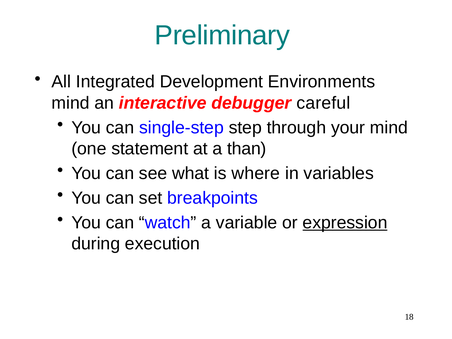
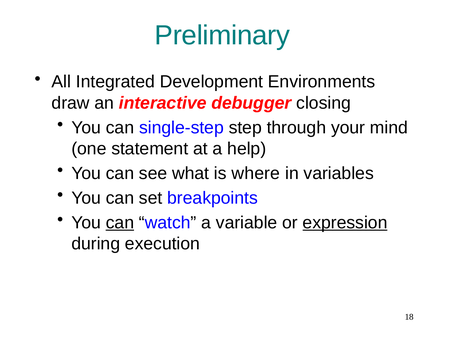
mind at (71, 103): mind -> draw
careful: careful -> closing
than: than -> help
can at (120, 223) underline: none -> present
